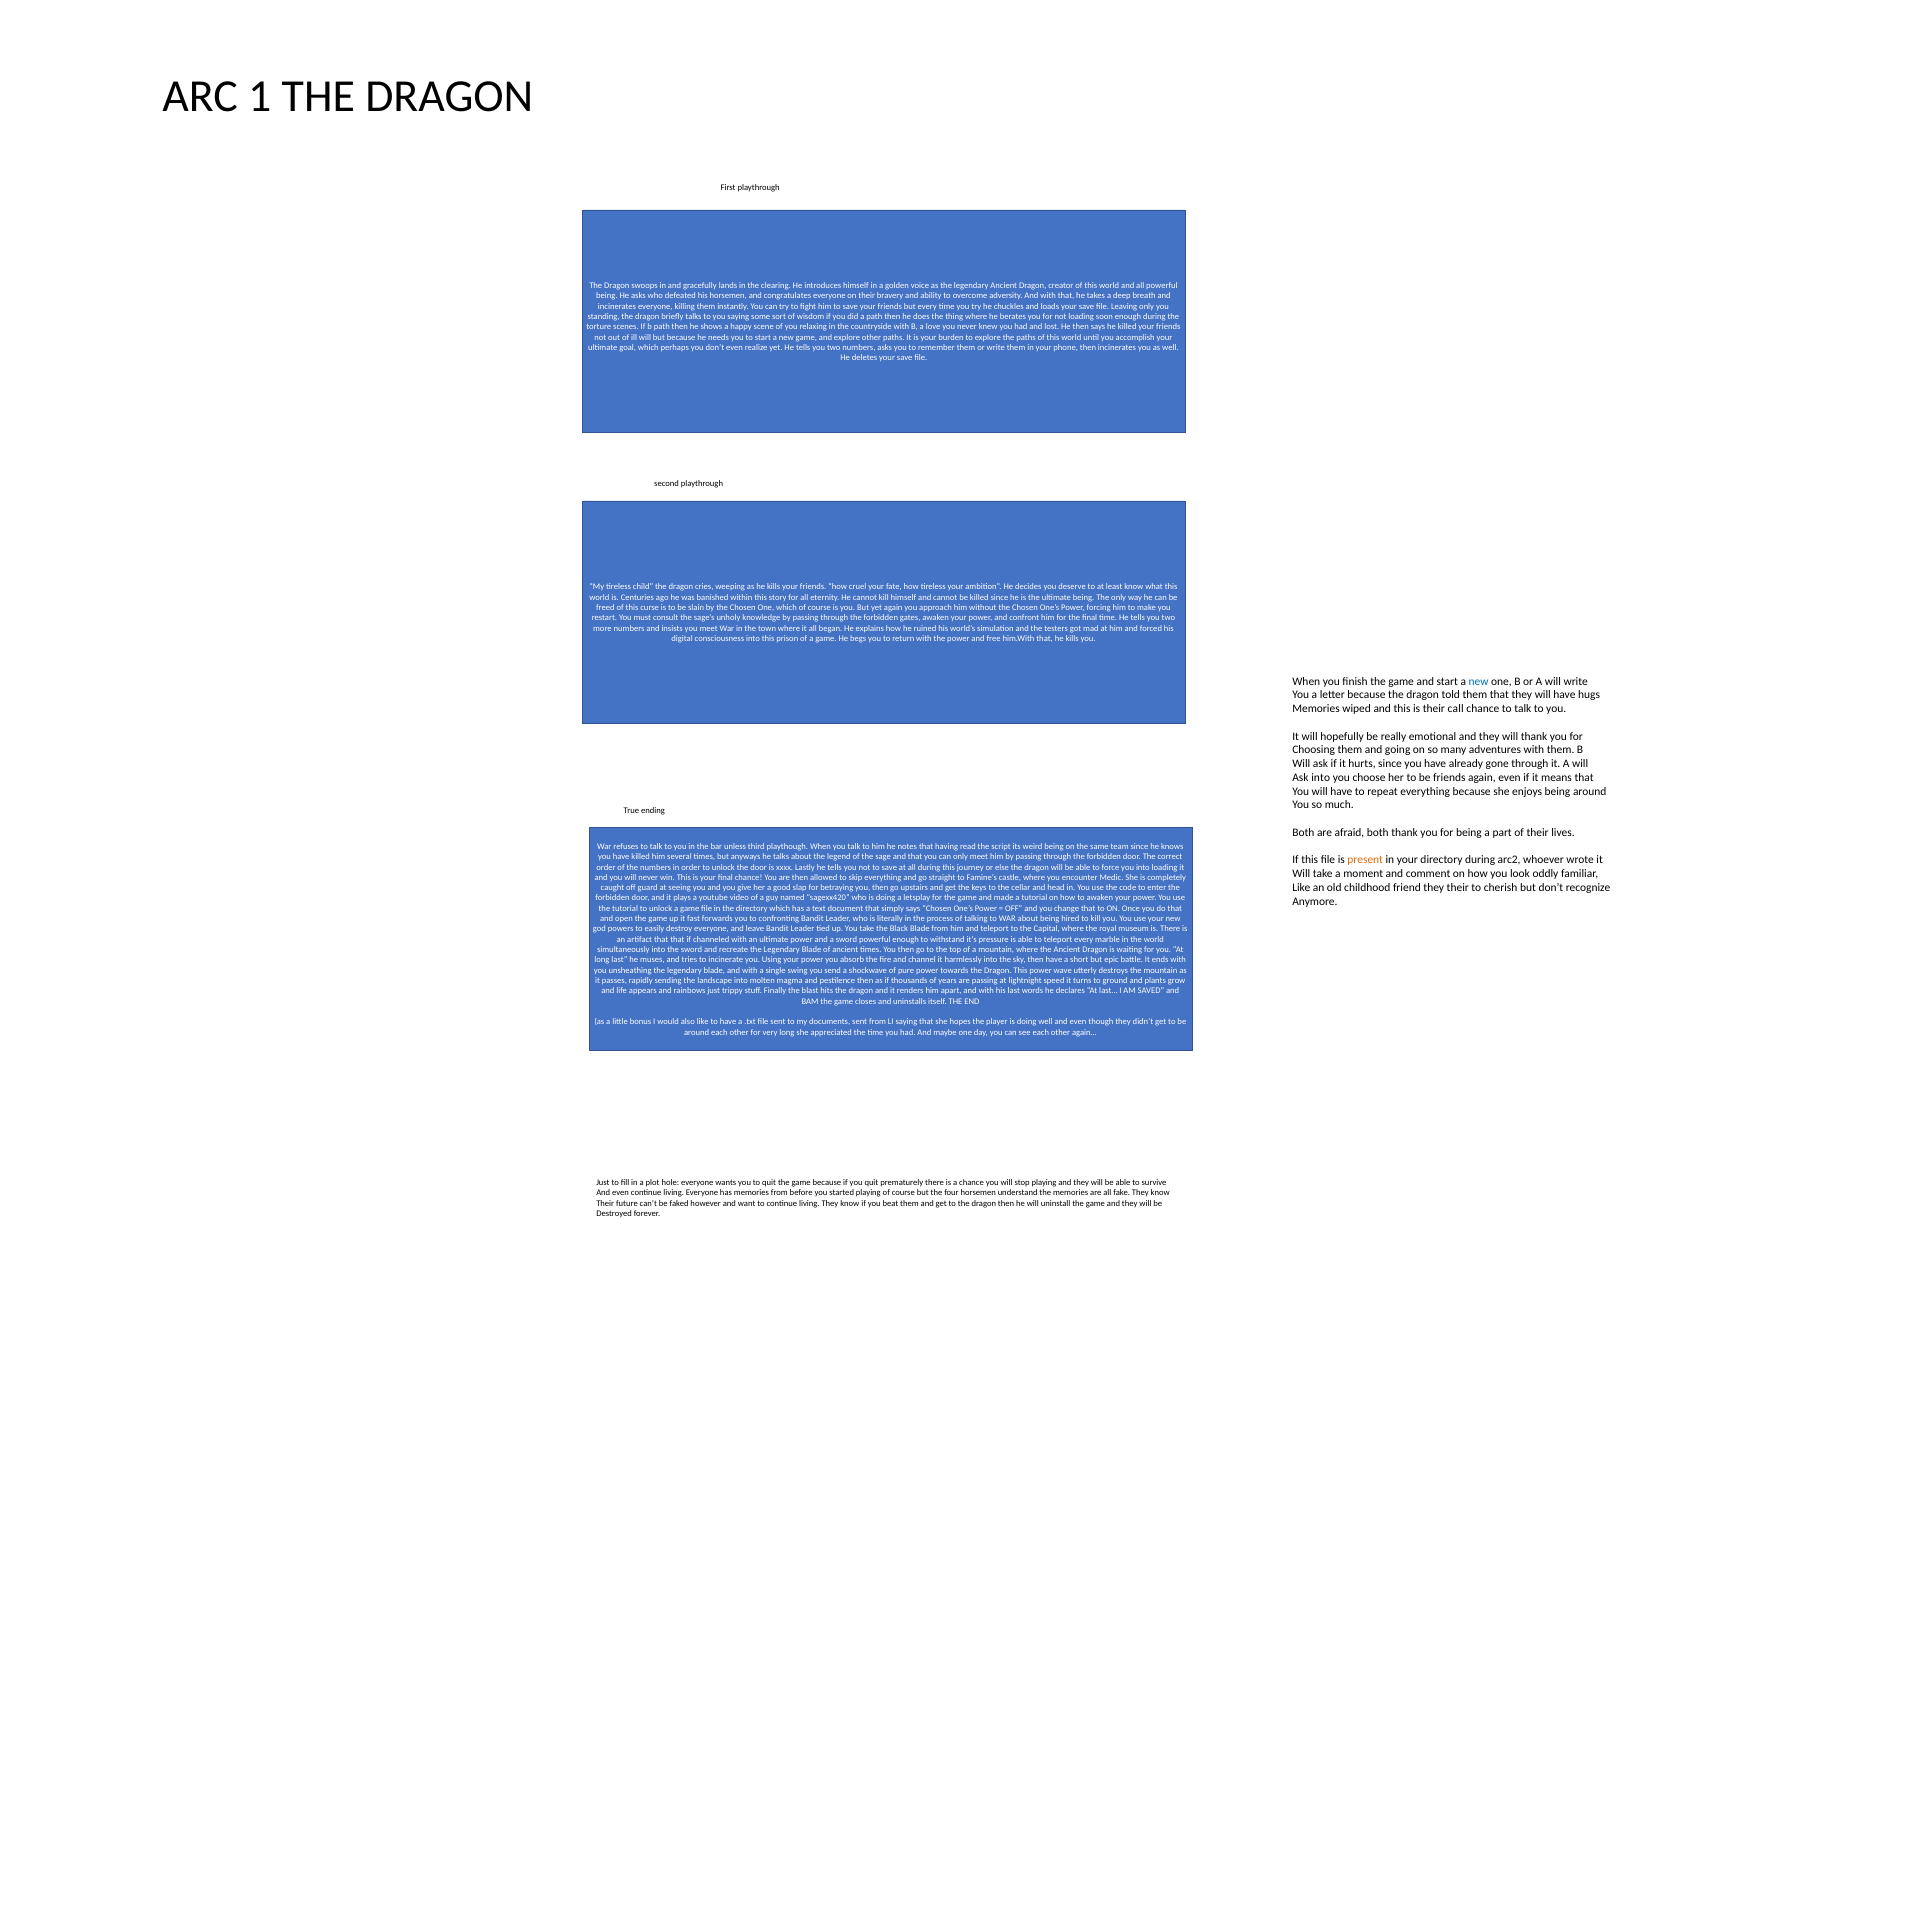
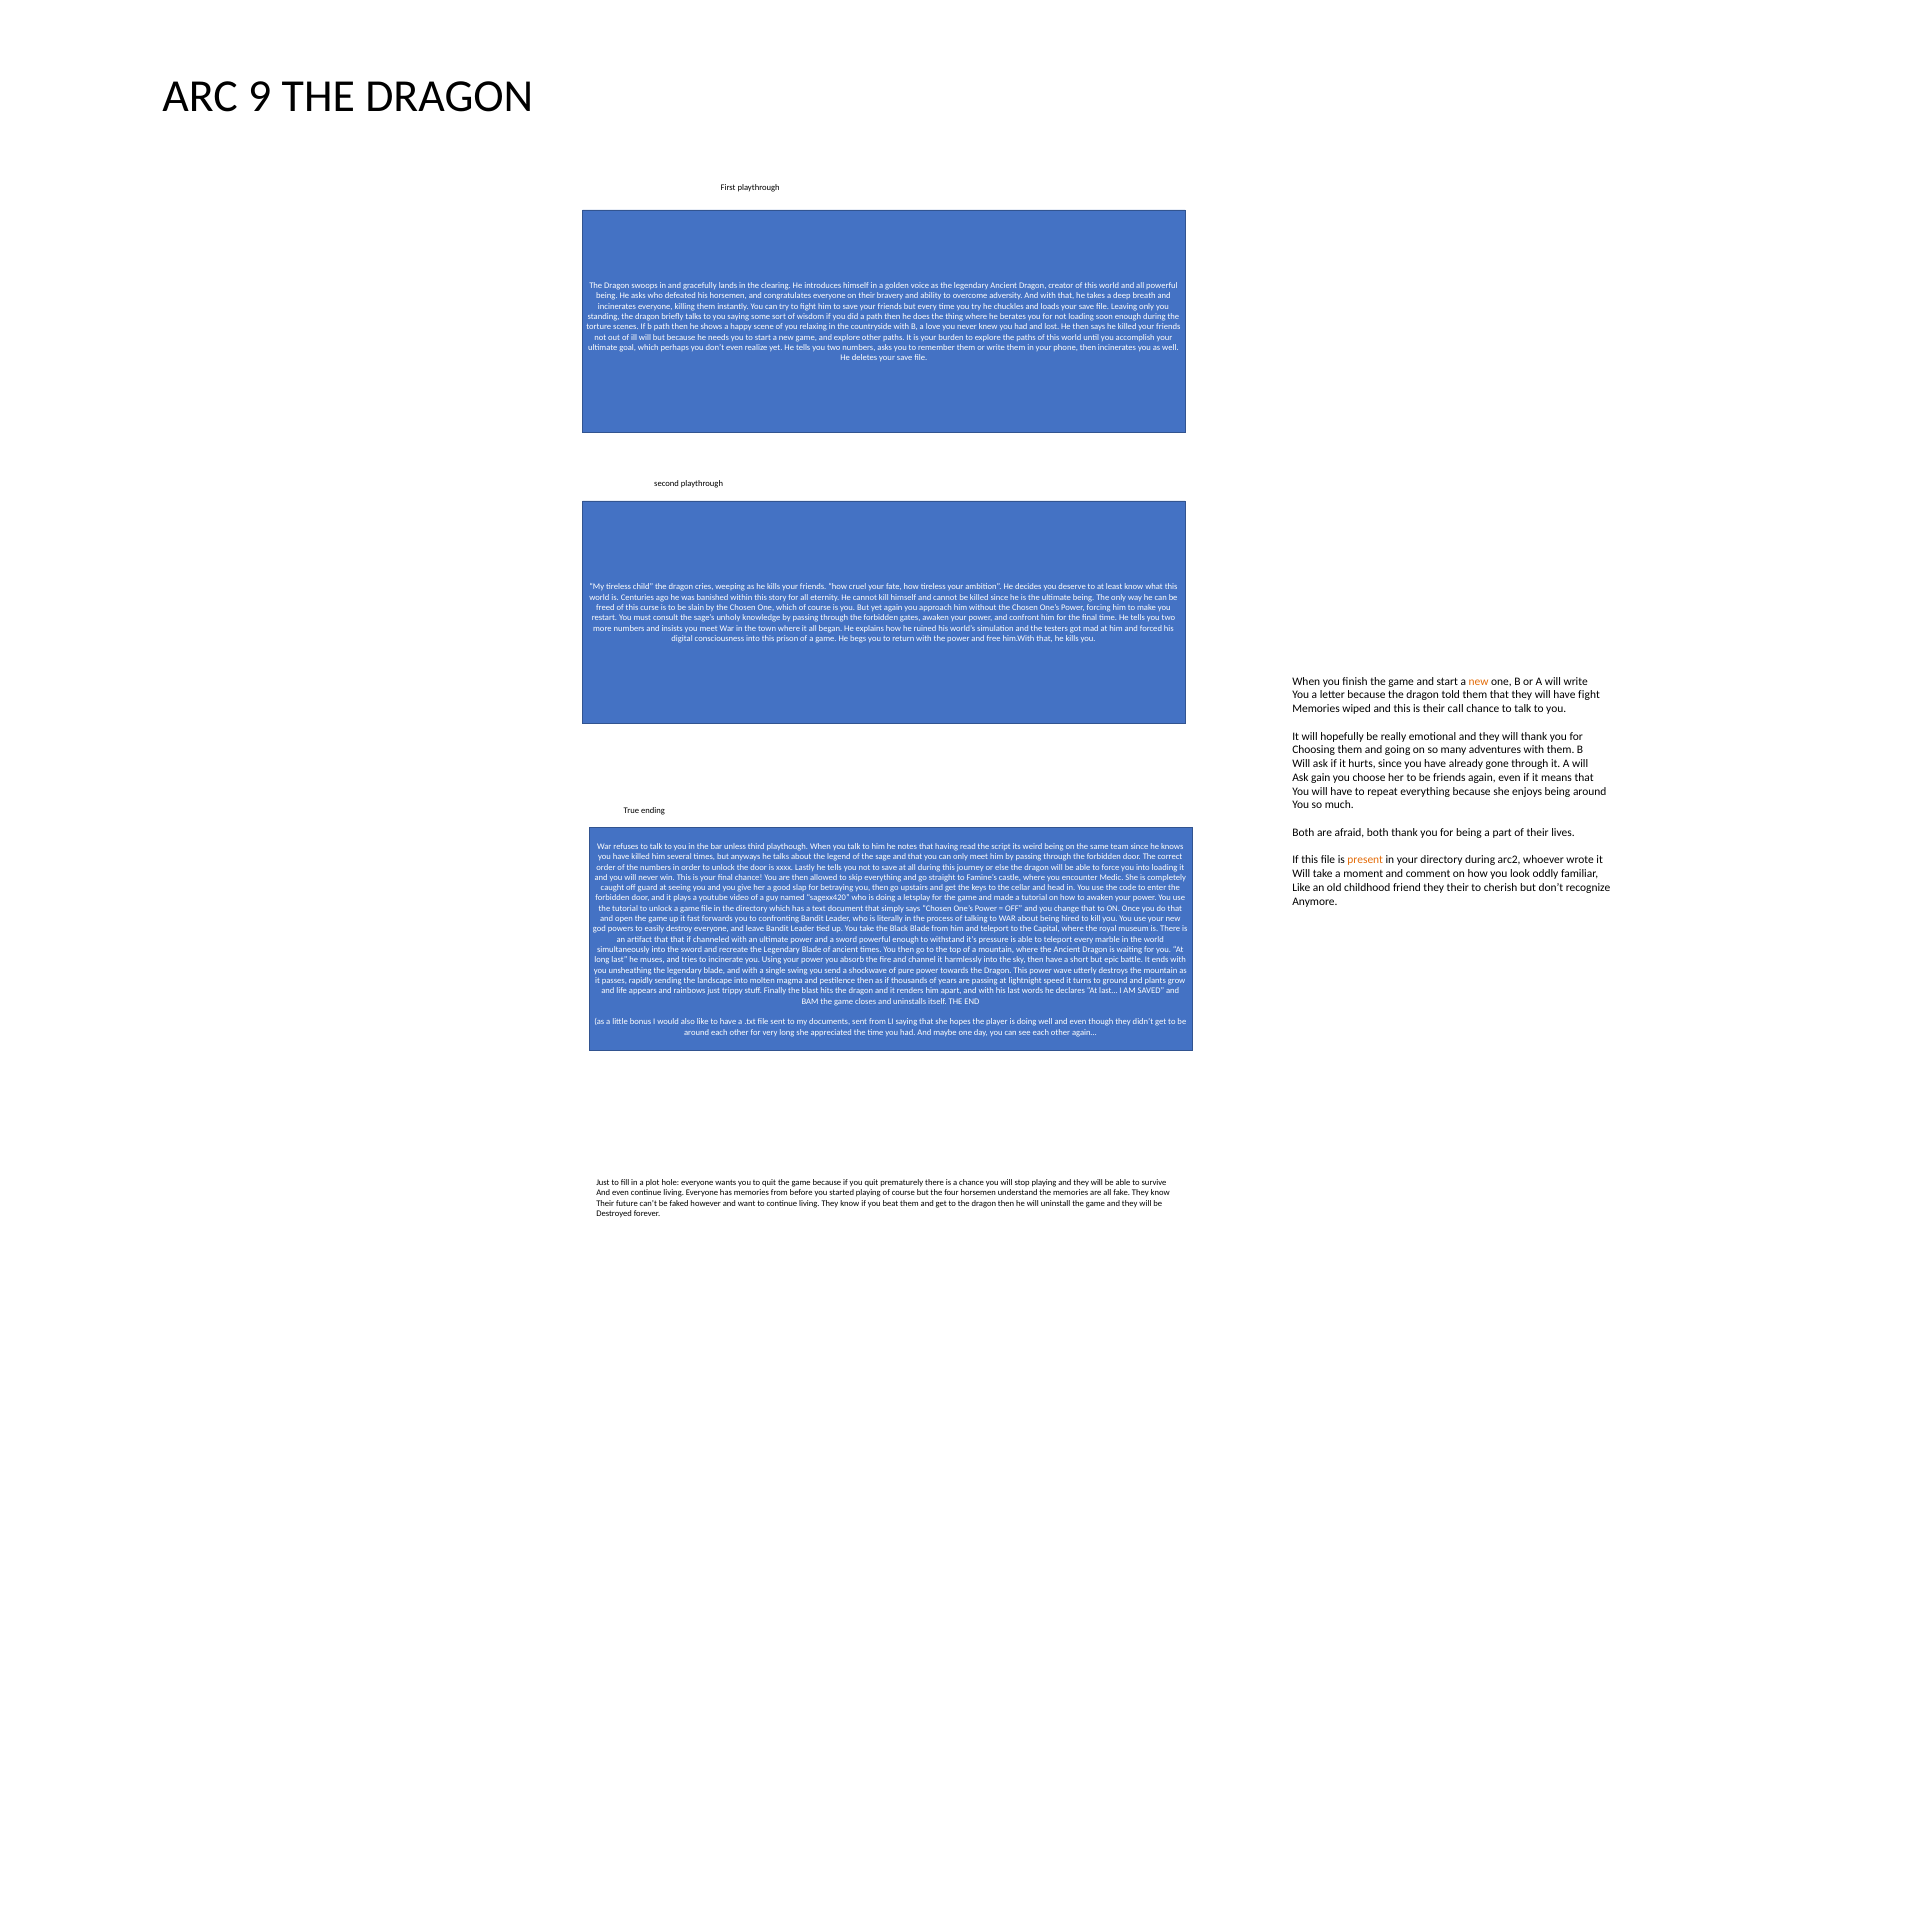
1: 1 -> 9
new at (1479, 681) colour: blue -> orange
have hugs: hugs -> fight
Ask into: into -> gain
